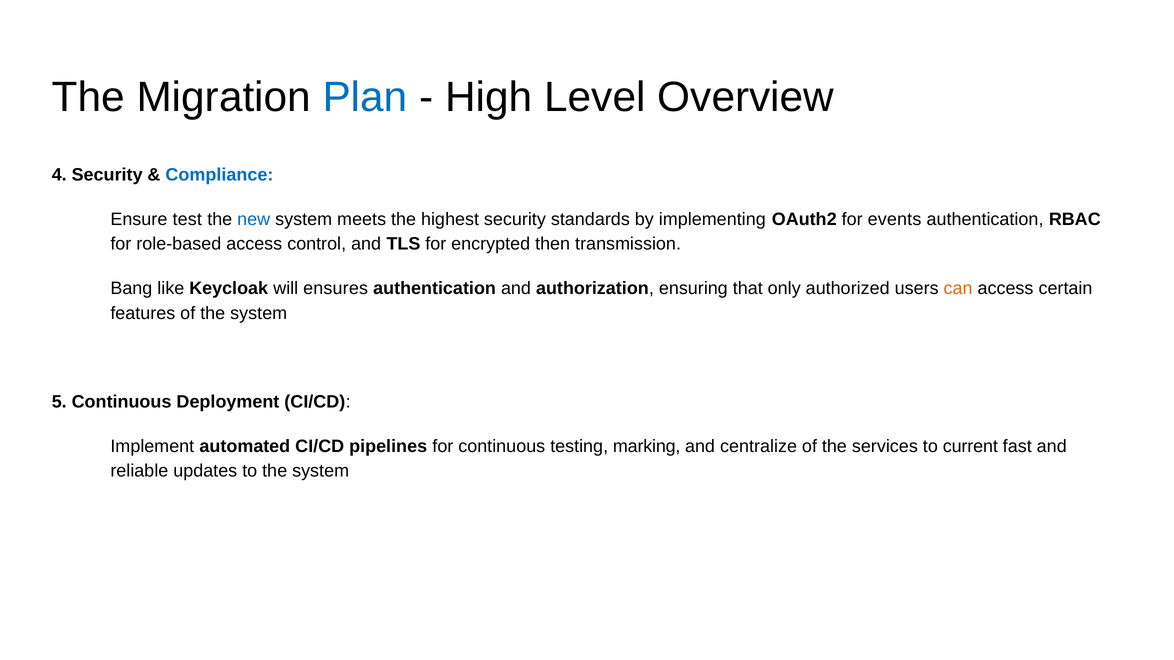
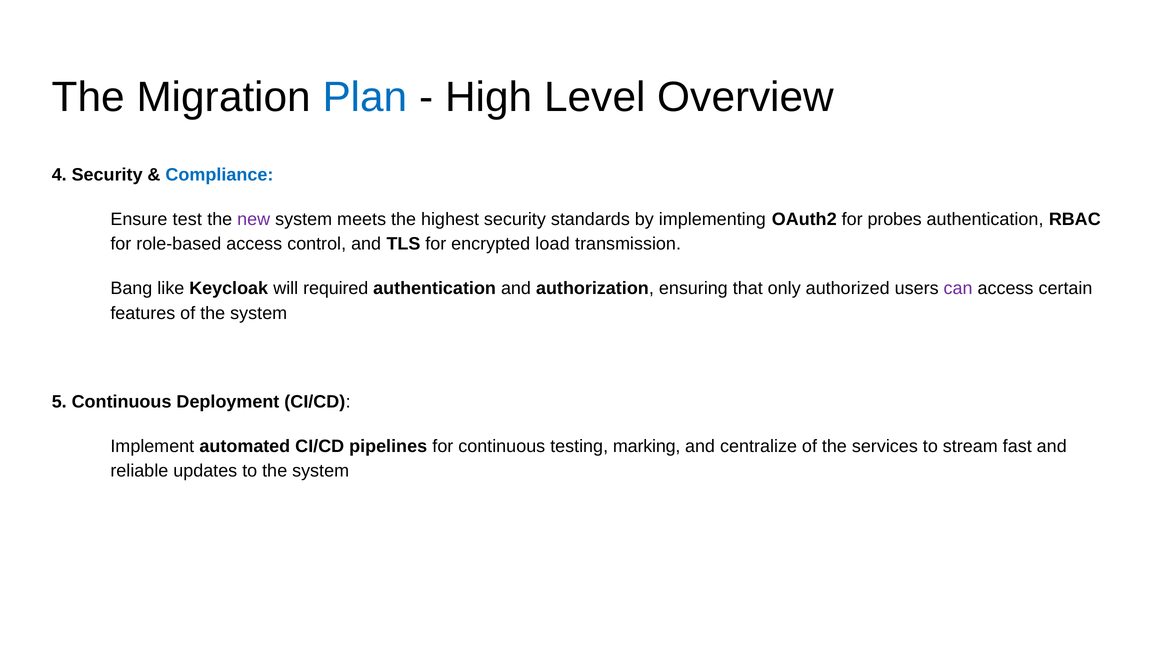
new colour: blue -> purple
events: events -> probes
then: then -> load
ensures: ensures -> required
can colour: orange -> purple
current: current -> stream
